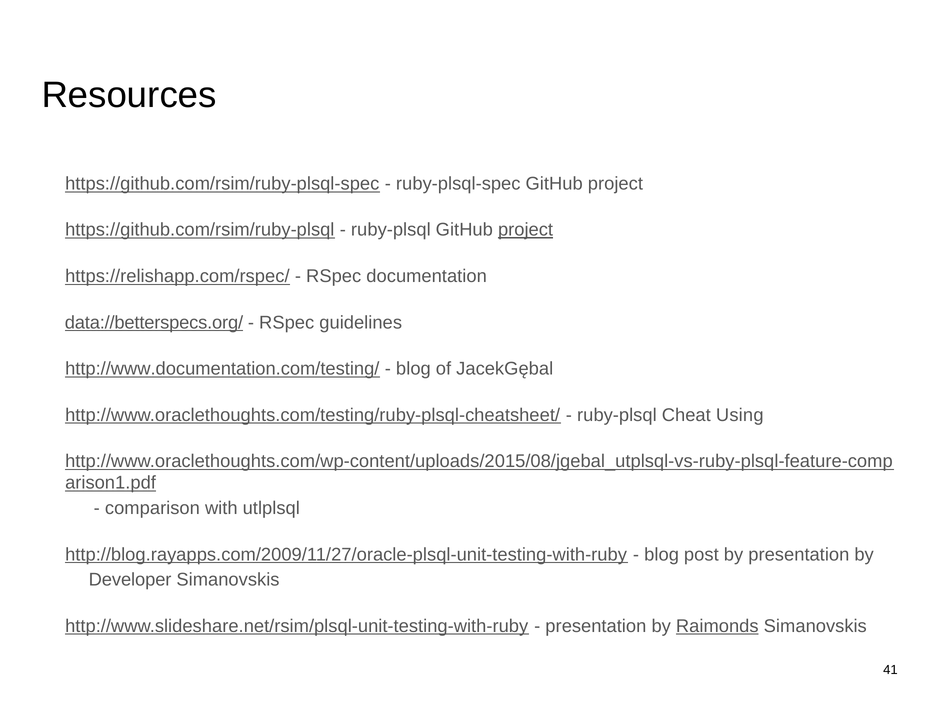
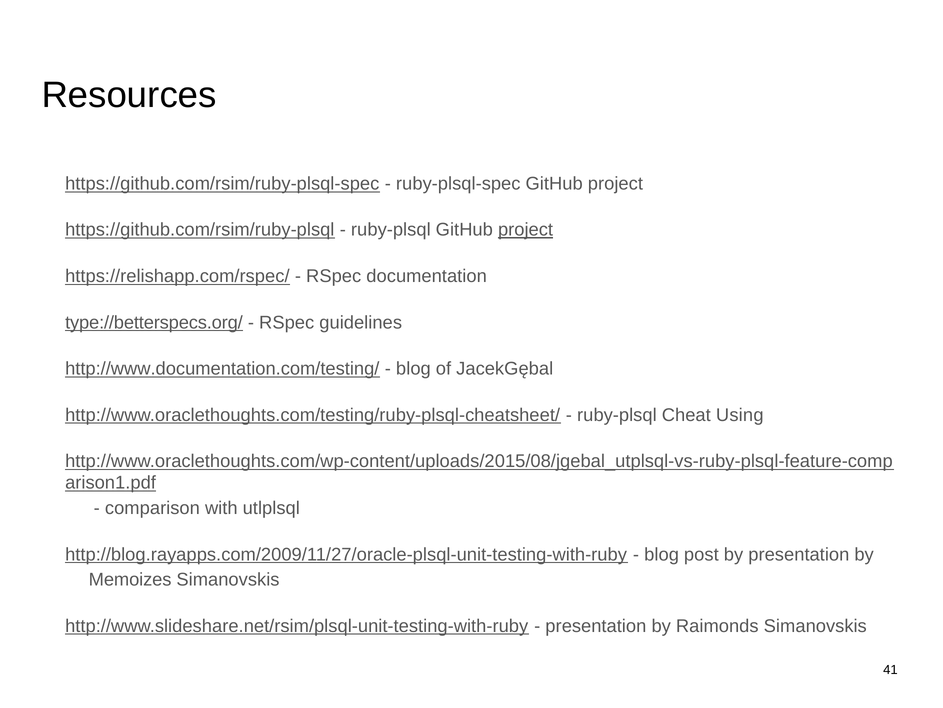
data://betterspecs.org/: data://betterspecs.org/ -> type://betterspecs.org/
Developer: Developer -> Memoizes
Raimonds underline: present -> none
